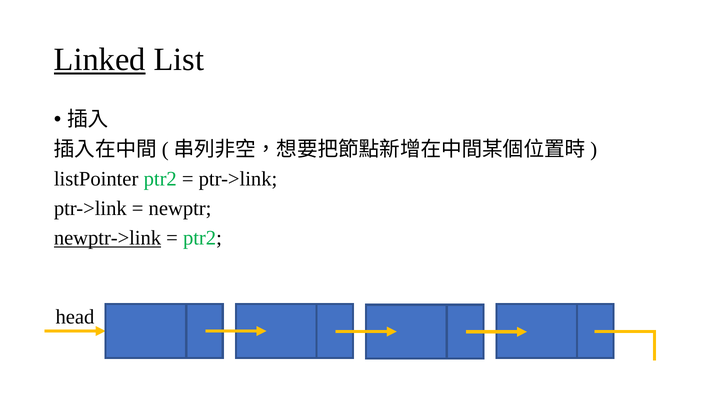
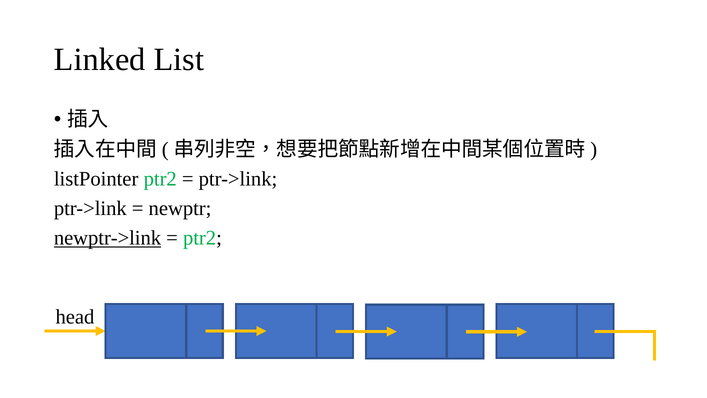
Linked underline: present -> none
